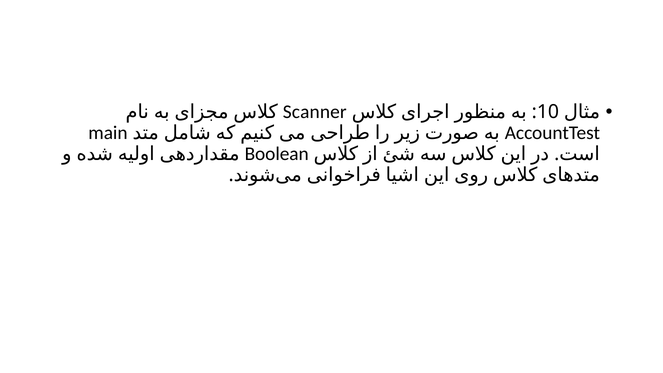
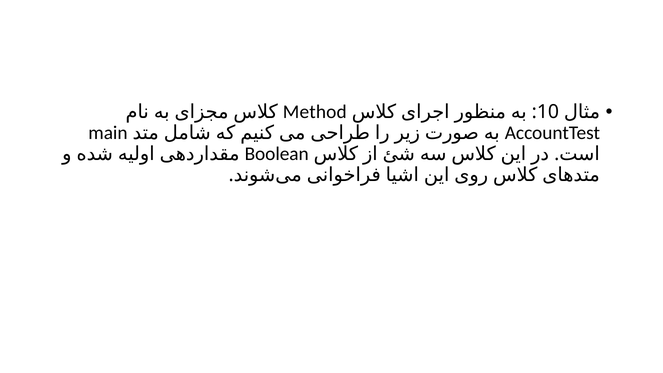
Scanner: Scanner -> Method
